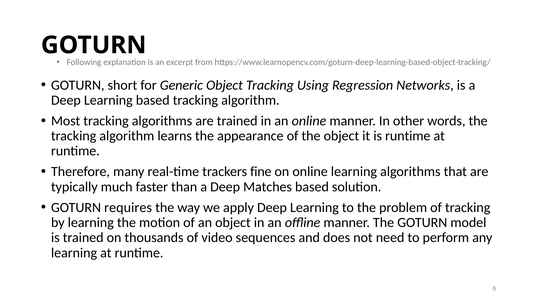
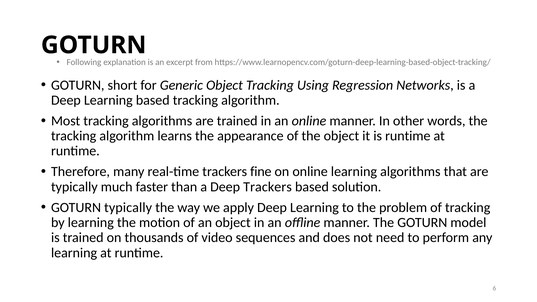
Deep Matches: Matches -> Trackers
GOTURN requires: requires -> typically
